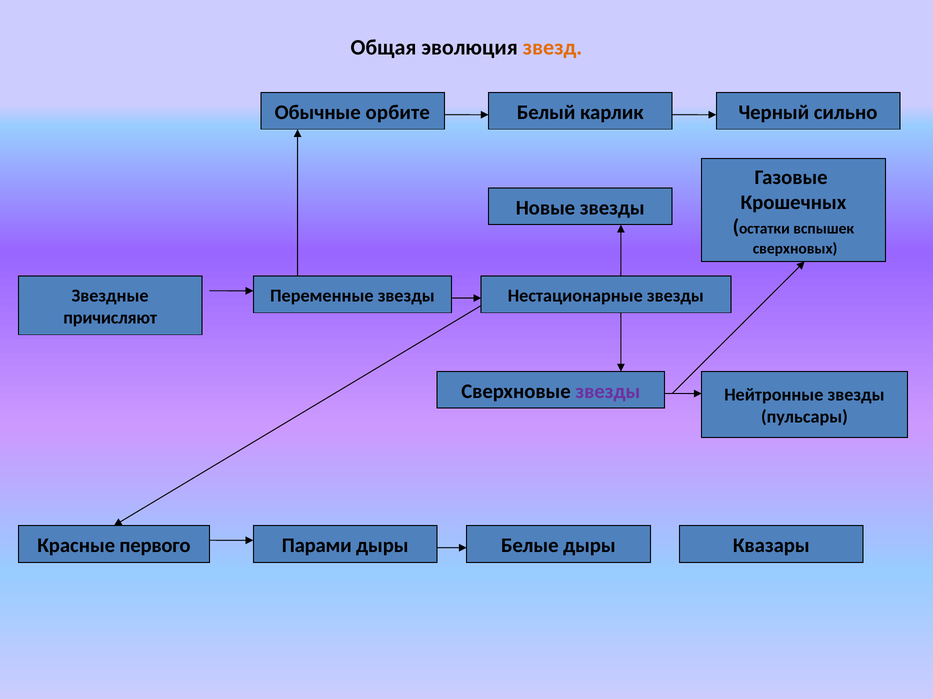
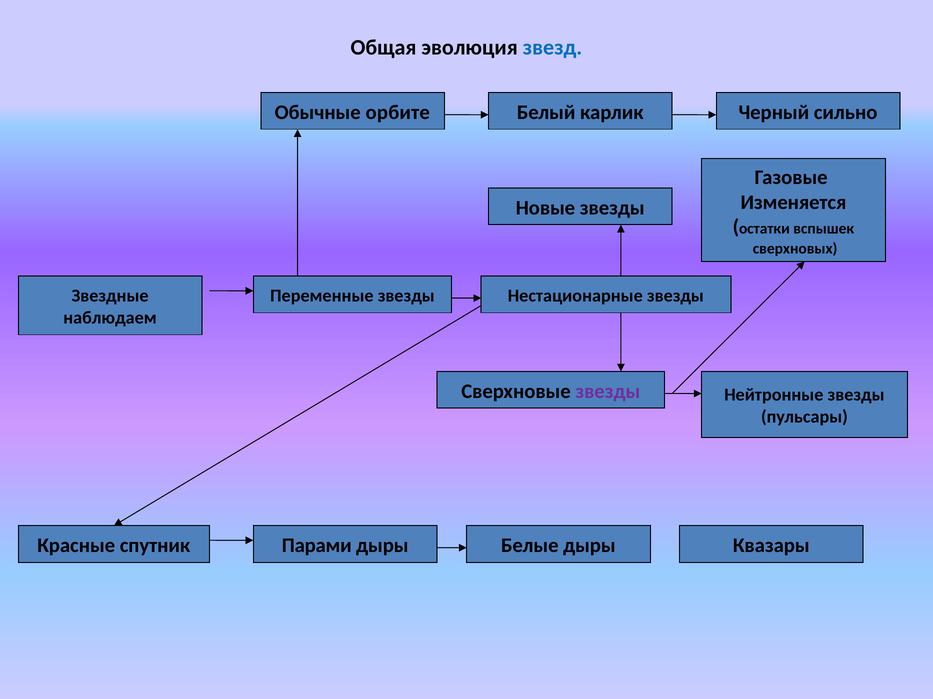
звезд colour: orange -> blue
Крошечных: Крошечных -> Изменяется
причисляют: причисляют -> наблюдаем
первого: первого -> спутник
